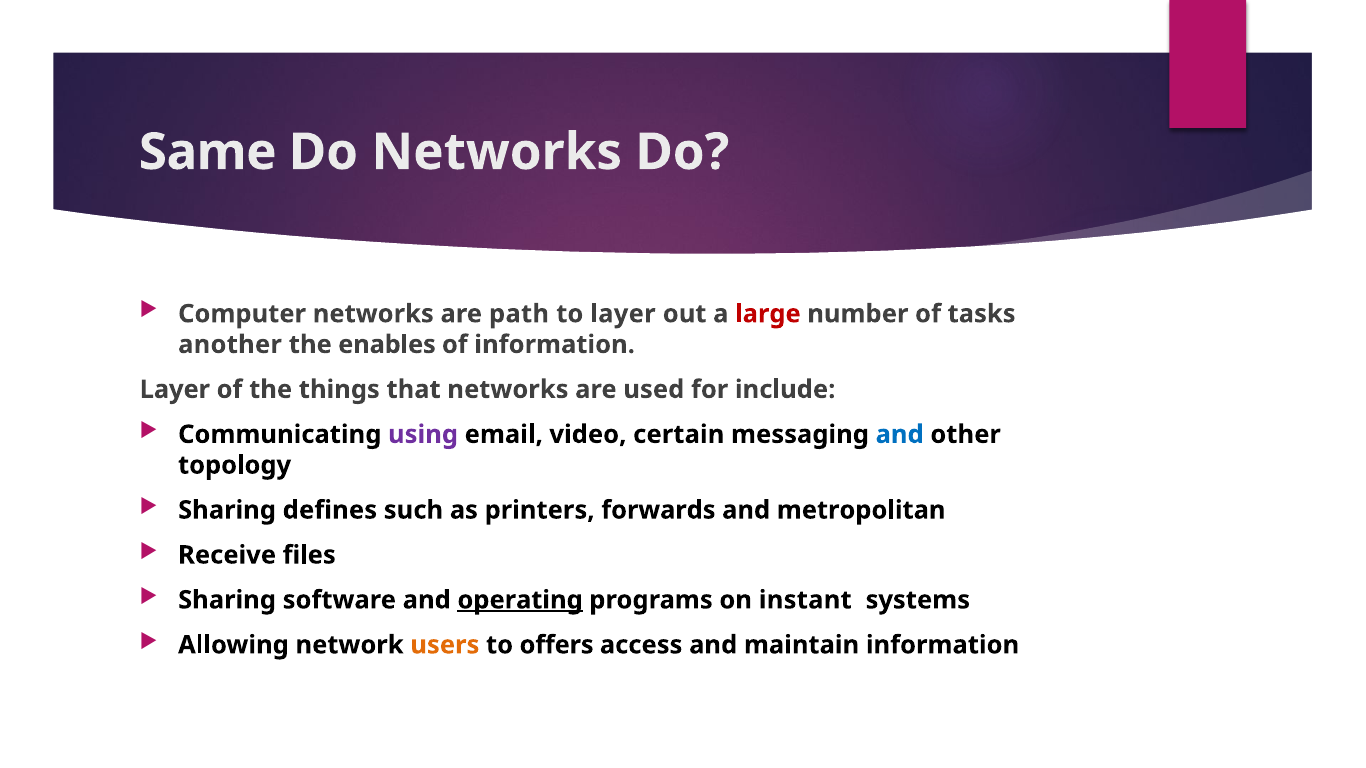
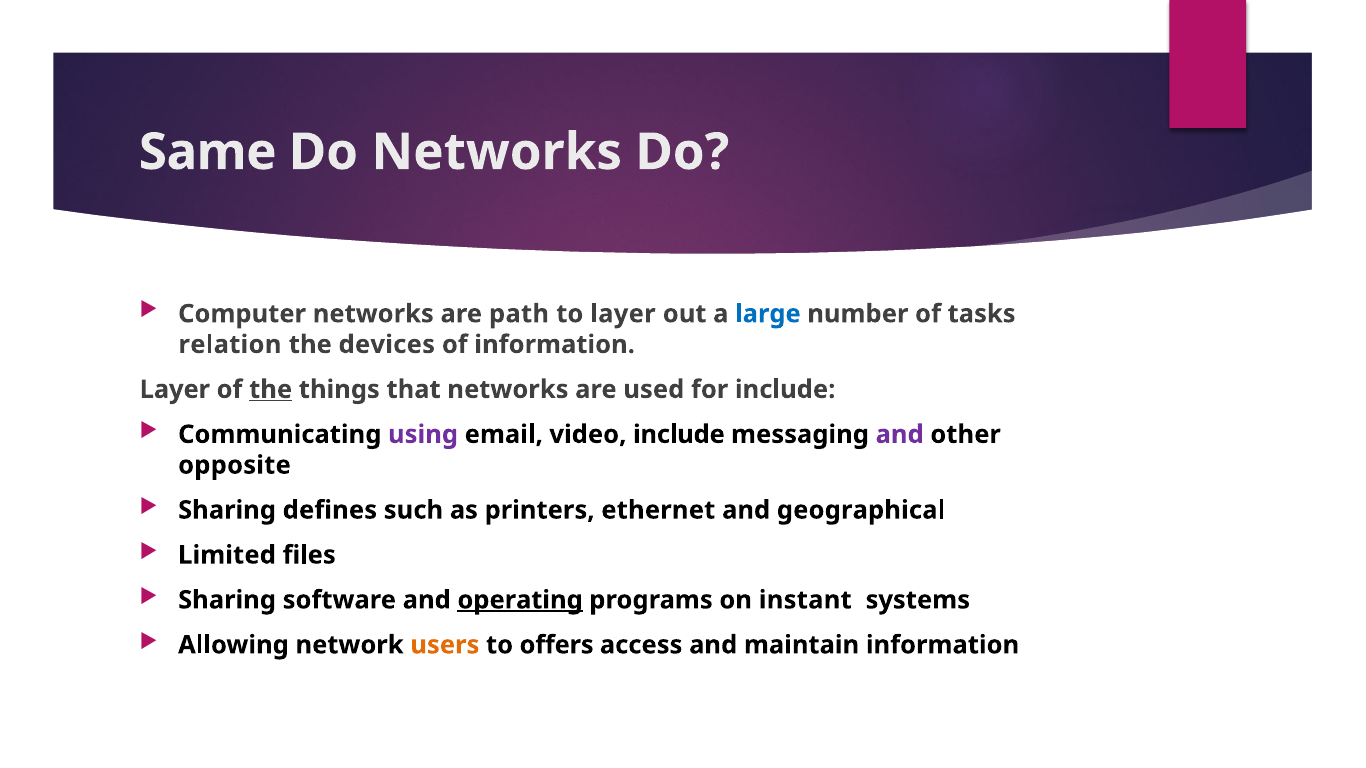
large colour: red -> blue
another: another -> relation
enables: enables -> devices
the at (271, 390) underline: none -> present
video certain: certain -> include
and at (900, 435) colour: blue -> purple
topology: topology -> opposite
forwards: forwards -> ethernet
metropolitan: metropolitan -> geographical
Receive: Receive -> Limited
